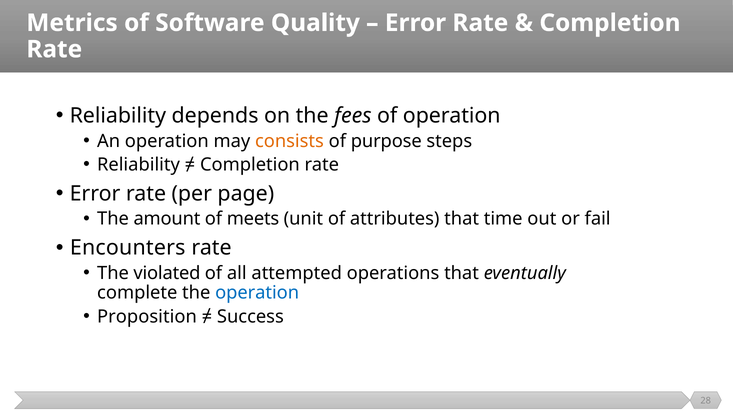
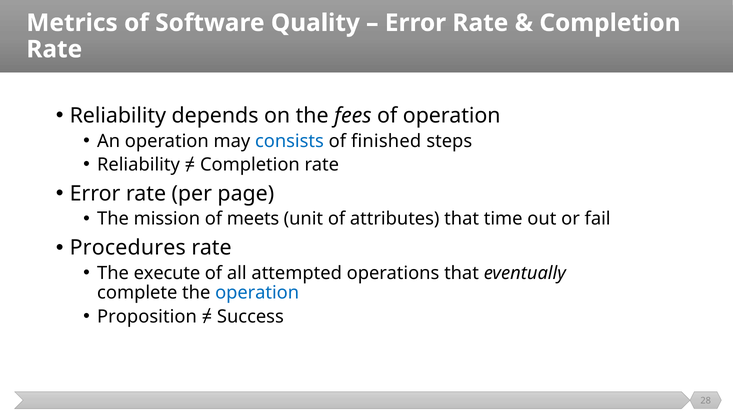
consists colour: orange -> blue
purpose: purpose -> finished
amount: amount -> mission
Encounters: Encounters -> Procedures
violated: violated -> execute
